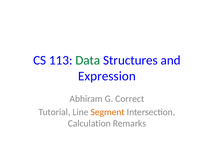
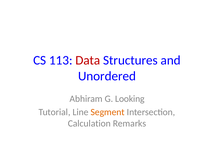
Data colour: green -> red
Expression: Expression -> Unordered
Correct: Correct -> Looking
